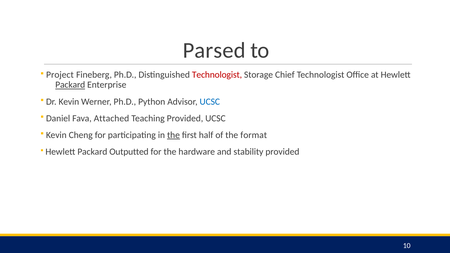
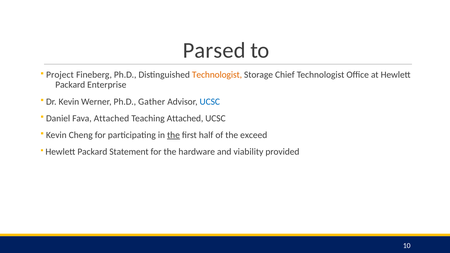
Technologist at (217, 75) colour: red -> orange
Packard at (70, 85) underline: present -> none
Python: Python -> Gather
Teaching Provided: Provided -> Attached
format: format -> exceed
Outputted: Outputted -> Statement
stability: stability -> viability
